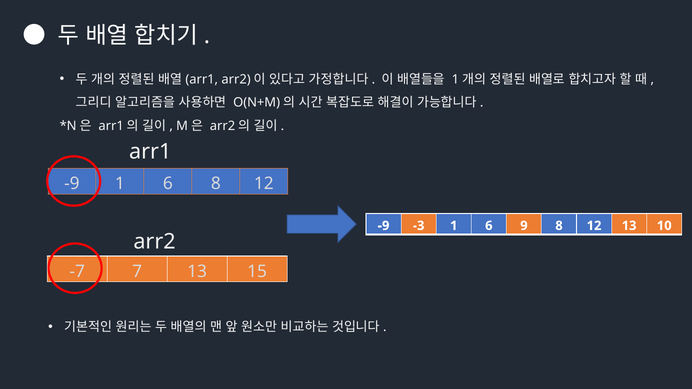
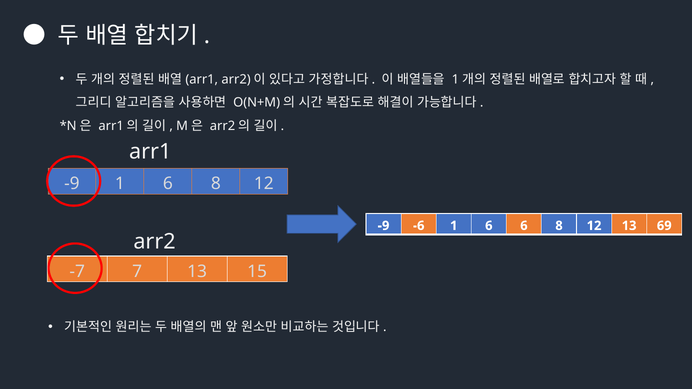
-3: -3 -> -6
6 9: 9 -> 6
10: 10 -> 69
